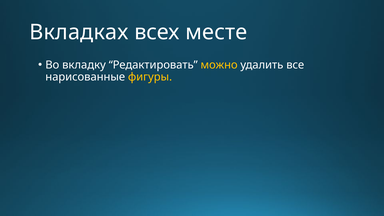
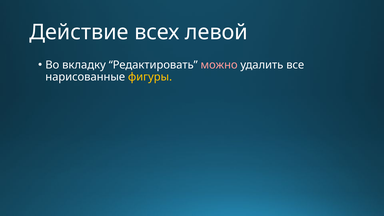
Вкладках: Вкладках -> Действие
месте: месте -> левой
можно colour: yellow -> pink
